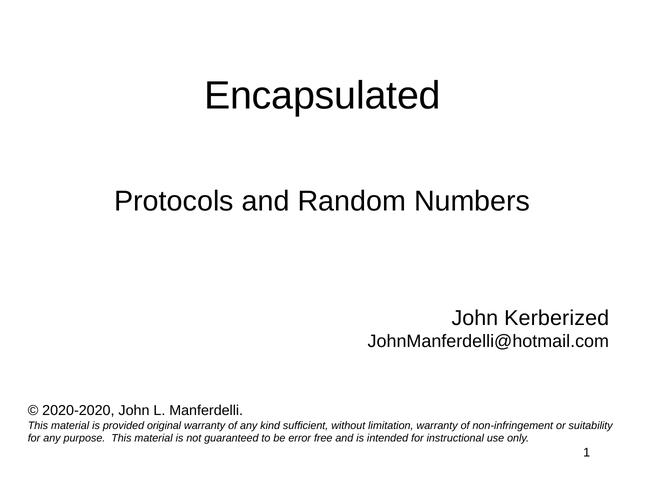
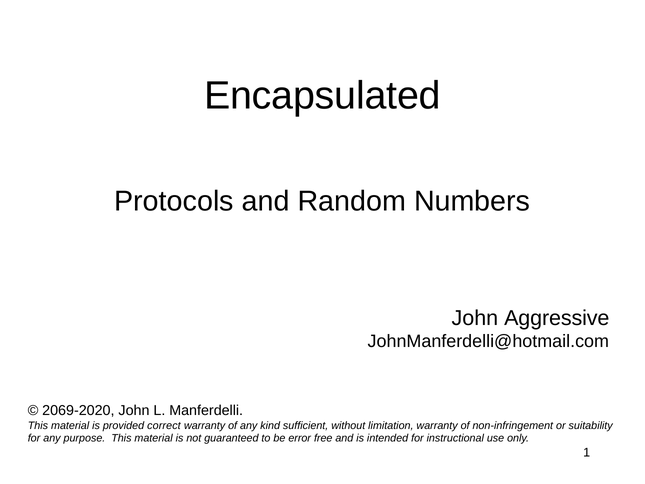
Kerberized: Kerberized -> Aggressive
2020-2020: 2020-2020 -> 2069-2020
original: original -> correct
